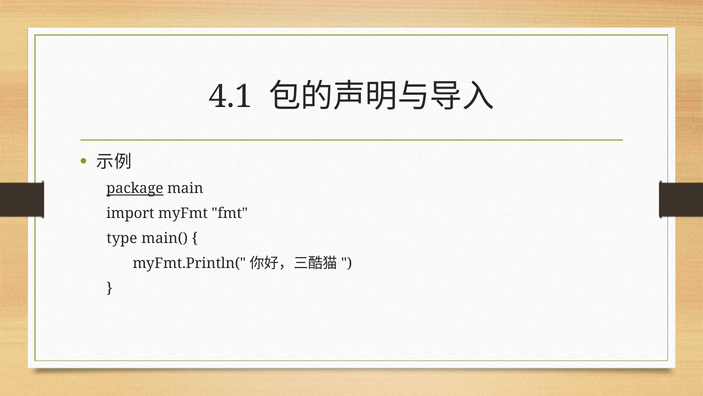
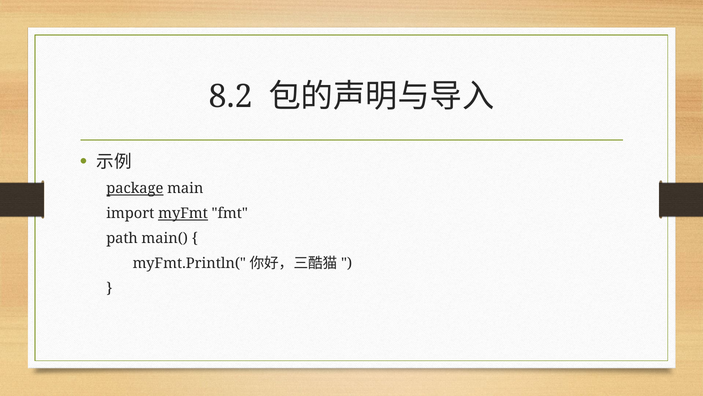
4.1: 4.1 -> 8.2
myFmt underline: none -> present
type: type -> path
